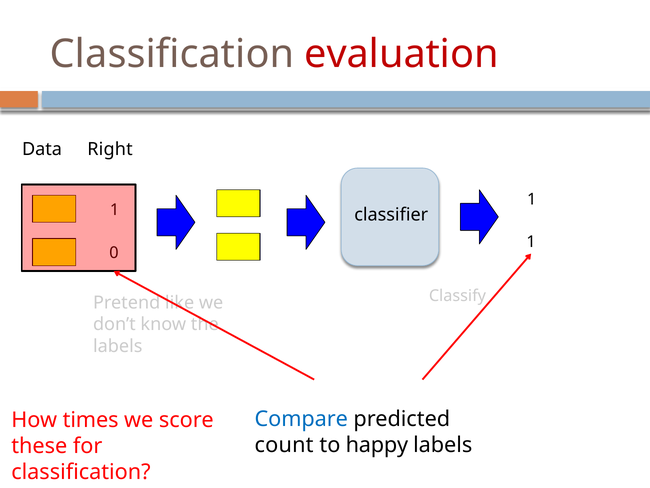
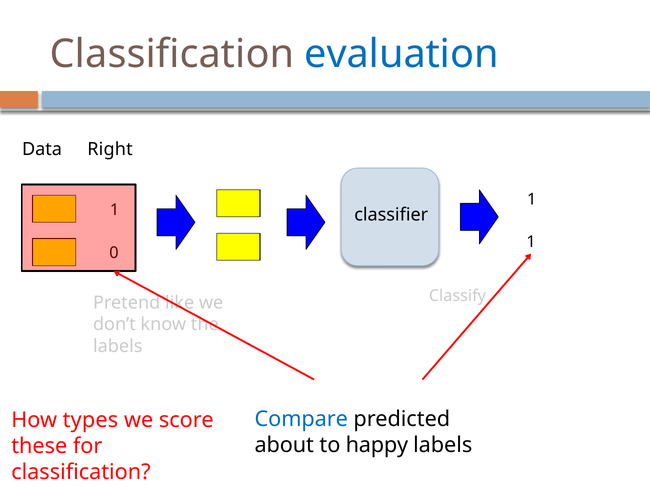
evaluation colour: red -> blue
times: times -> types
count: count -> about
